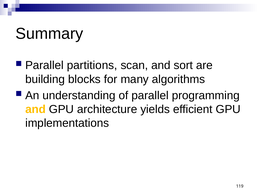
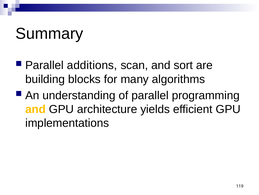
partitions: partitions -> additions
